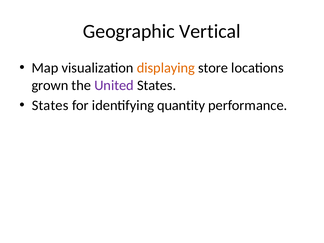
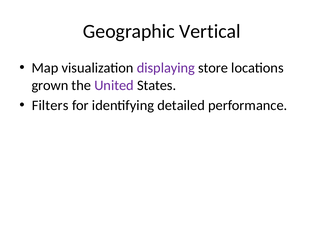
displaying colour: orange -> purple
States at (50, 105): States -> Filters
quantity: quantity -> detailed
